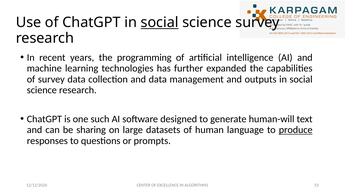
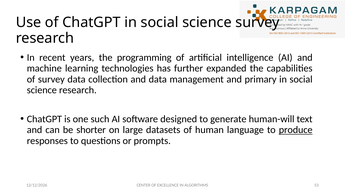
social at (160, 23) underline: present -> none
outputs: outputs -> primary
sharing: sharing -> shorter
